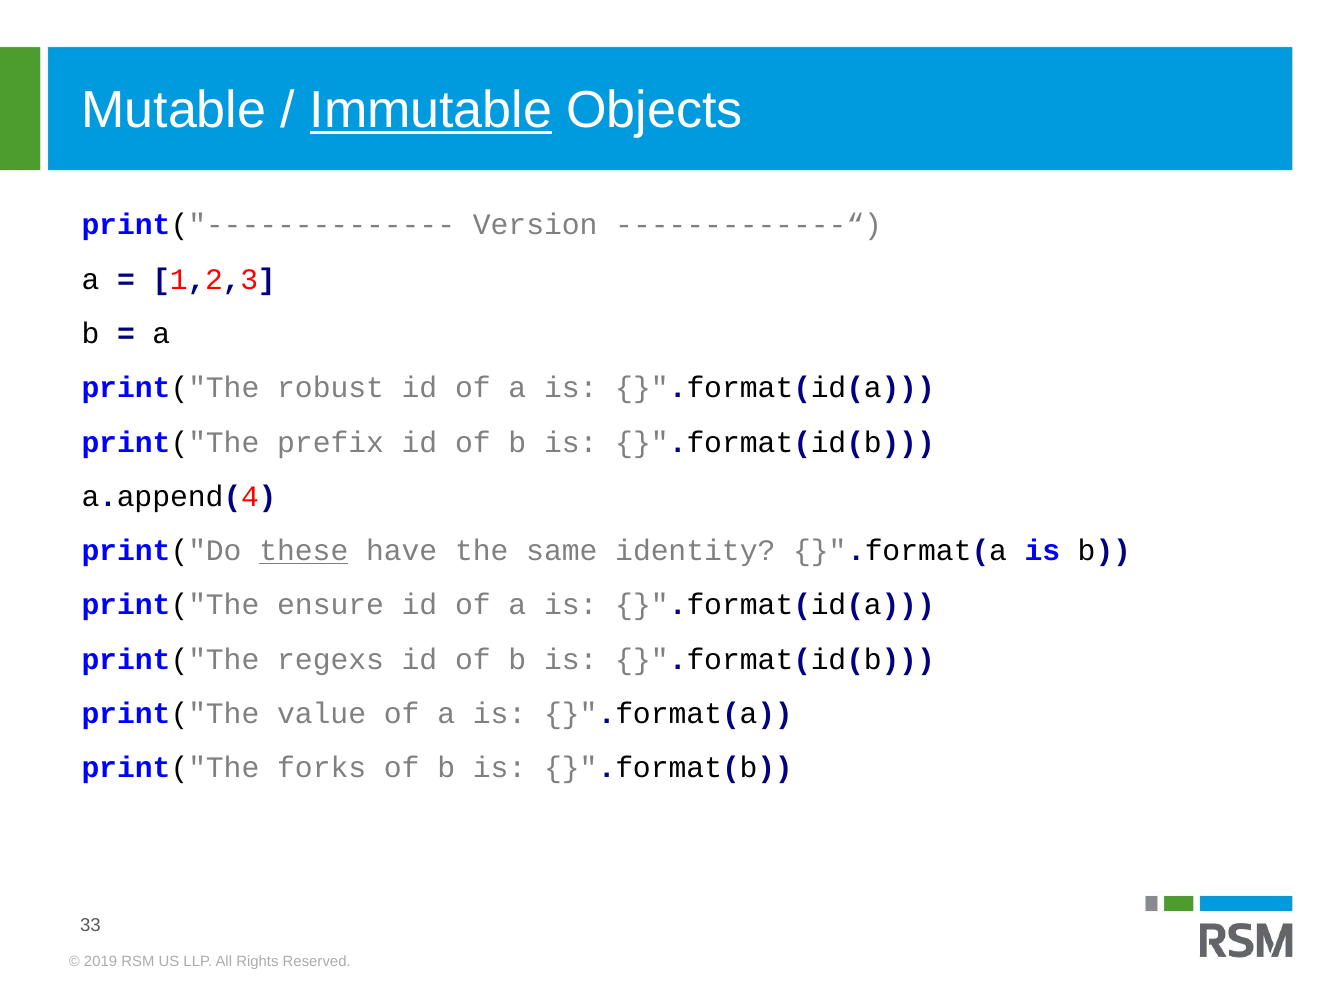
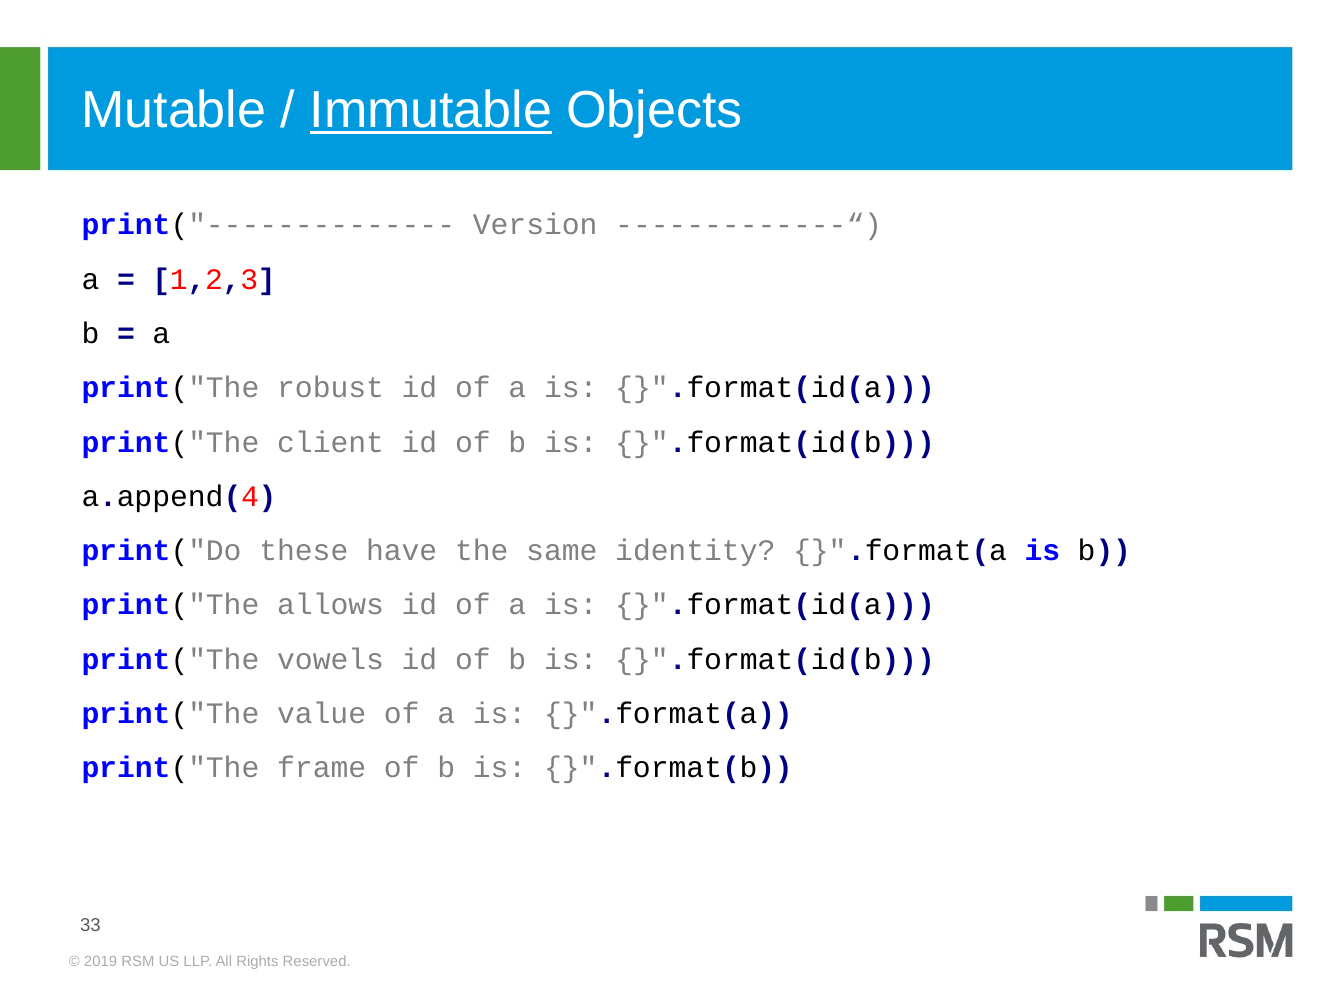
prefix: prefix -> client
these underline: present -> none
ensure: ensure -> allows
regexs: regexs -> vowels
forks: forks -> frame
